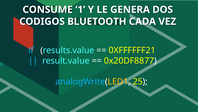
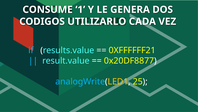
BLUETOOTH: BLUETOOTH -> UTILIZARLO
